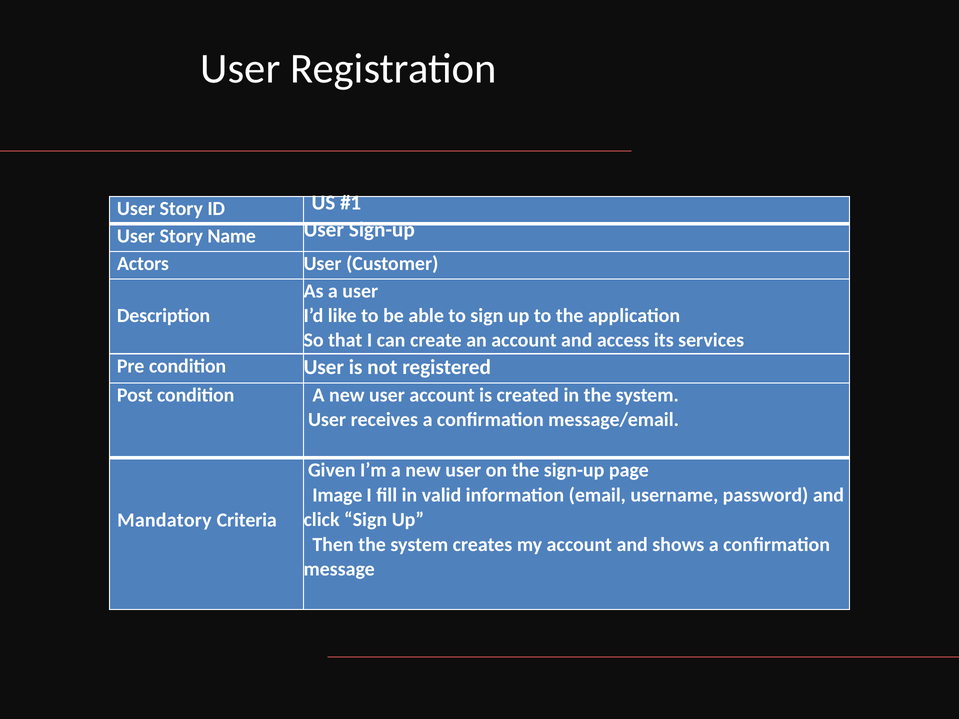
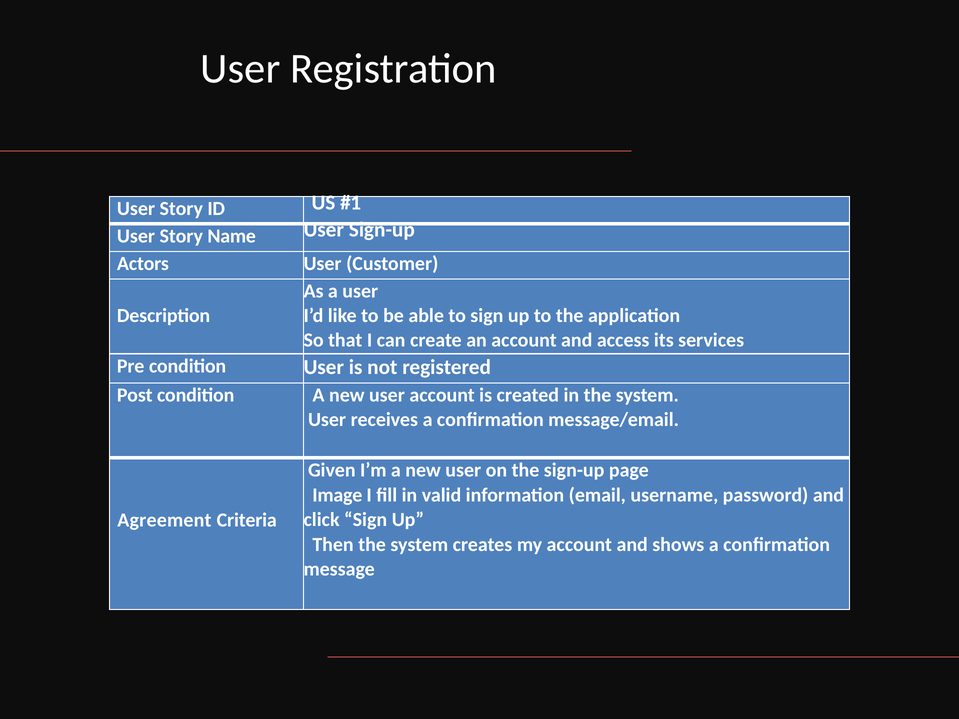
Mandatory: Mandatory -> Agreement
